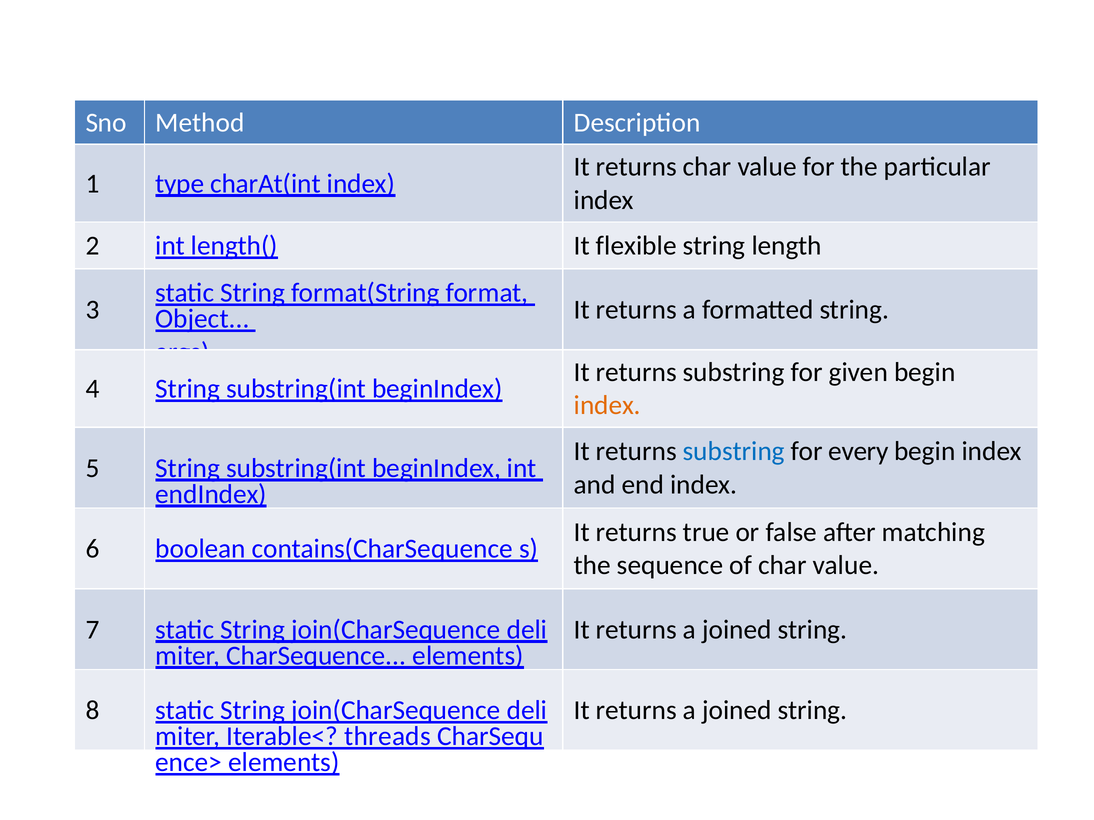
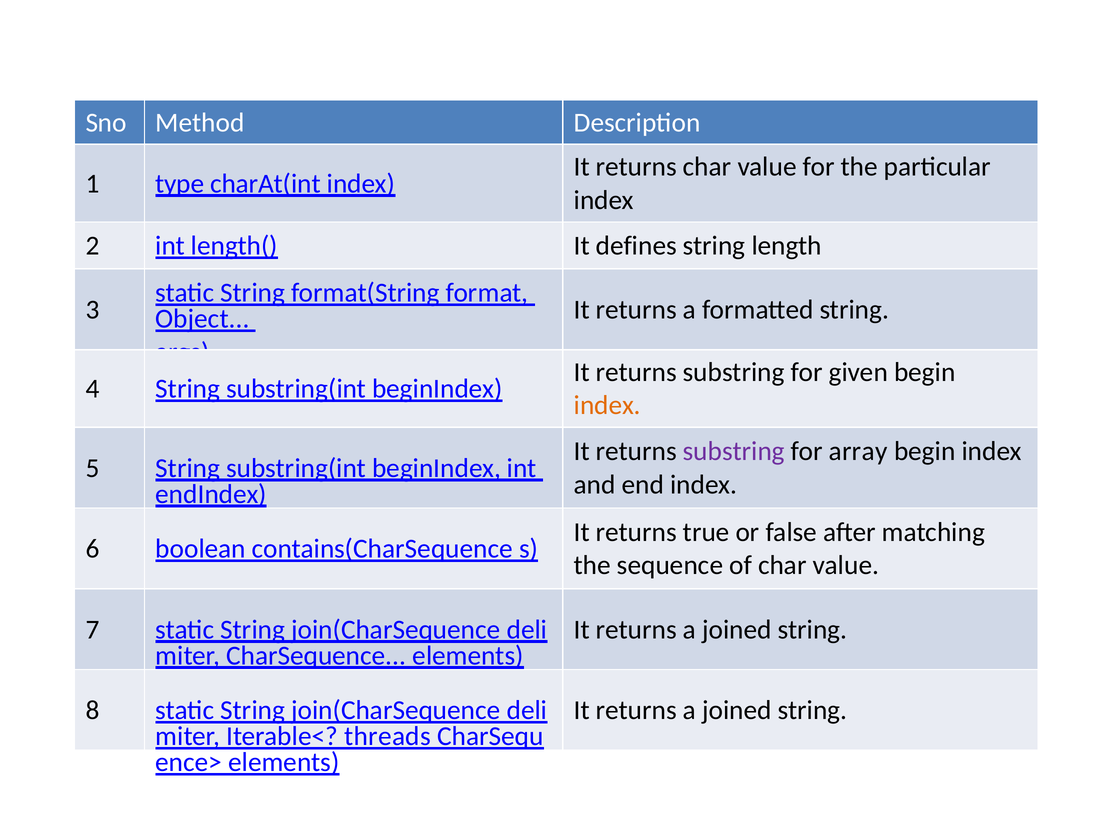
flexible: flexible -> defines
substring at (734, 452) colour: blue -> purple
every: every -> array
